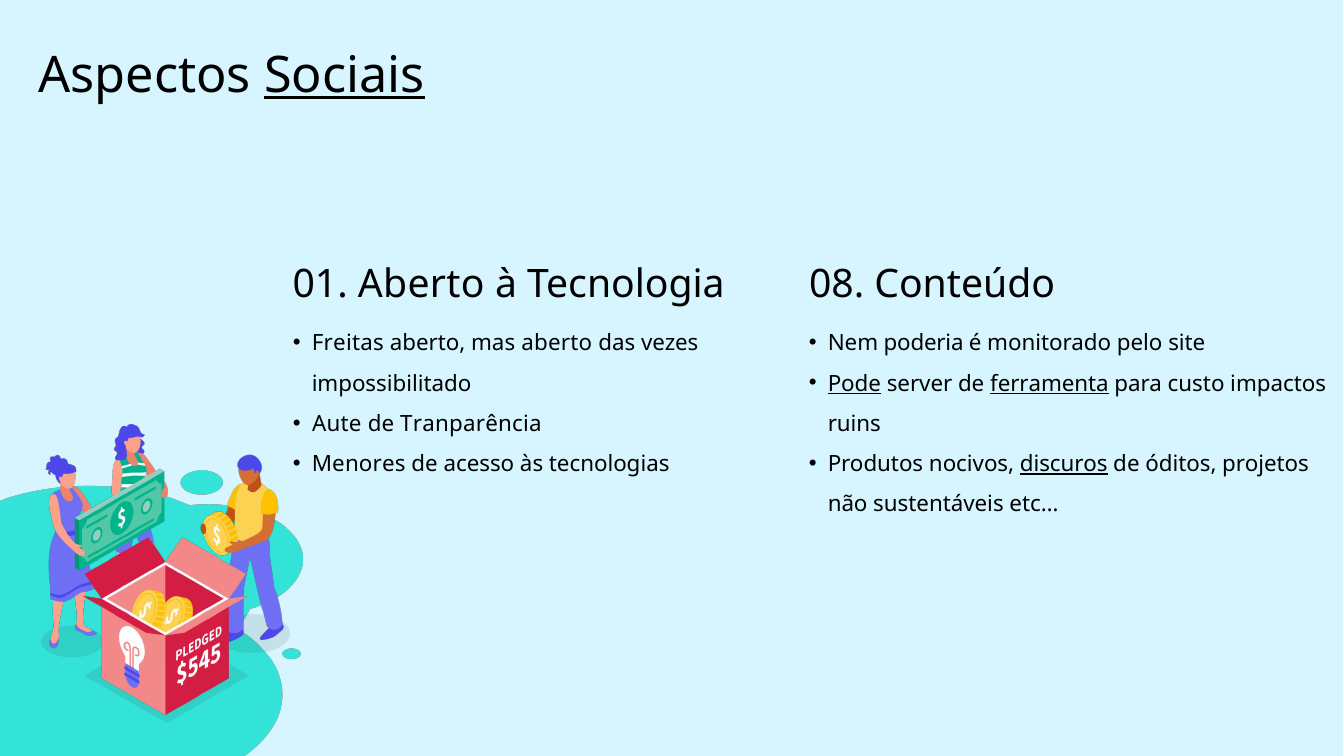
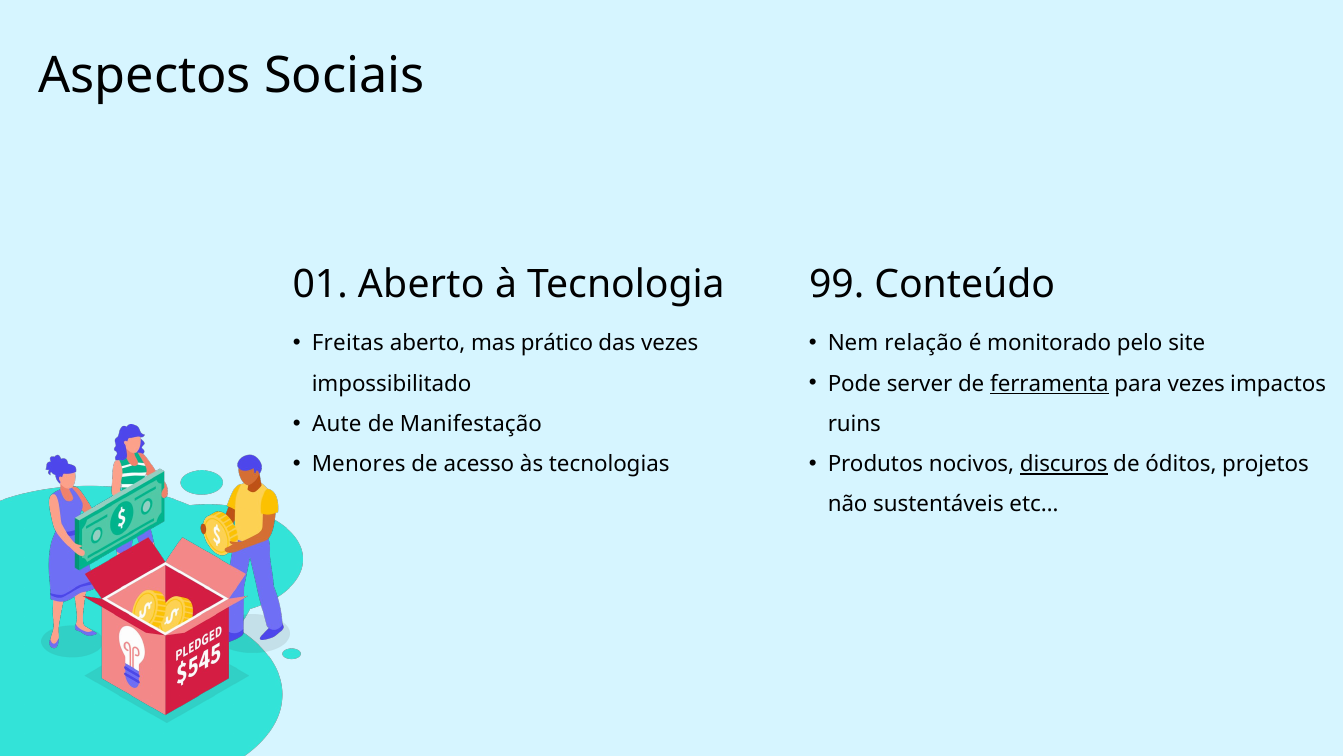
Sociais underline: present -> none
08: 08 -> 99
mas aberto: aberto -> prático
poderia: poderia -> relação
Pode underline: present -> none
para custo: custo -> vezes
Tranparência: Tranparência -> Manifestação
